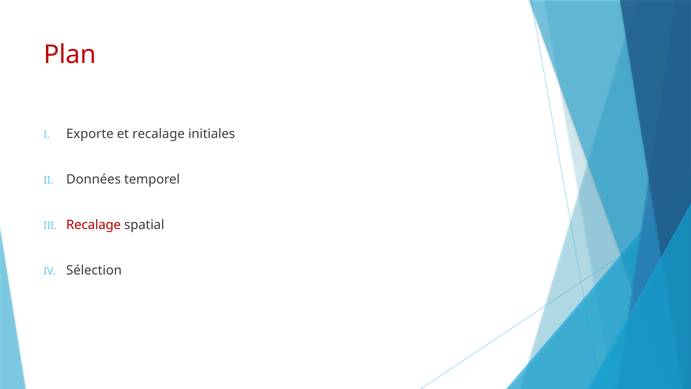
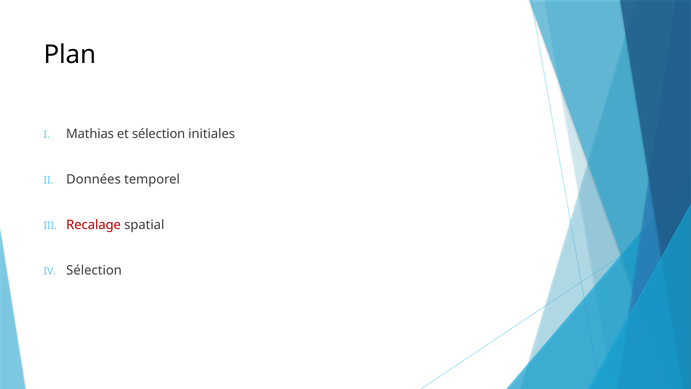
Plan colour: red -> black
Exporte: Exporte -> Mathias
et recalage: recalage -> sélection
